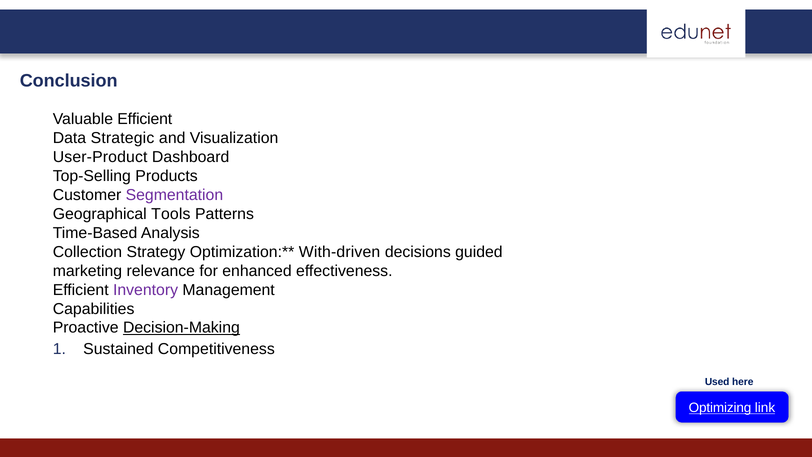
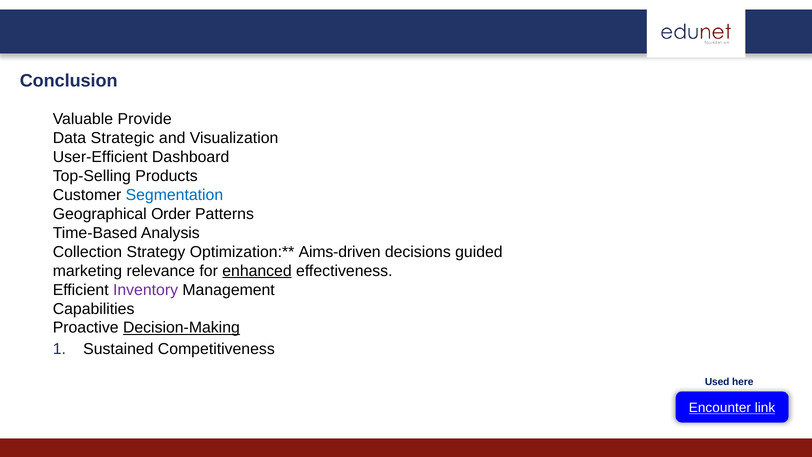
Valuable Efficient: Efficient -> Provide
User-Product: User-Product -> User-Efficient
Segmentation colour: purple -> blue
Tools: Tools -> Order
With-driven: With-driven -> Aims-driven
enhanced underline: none -> present
Optimizing: Optimizing -> Encounter
